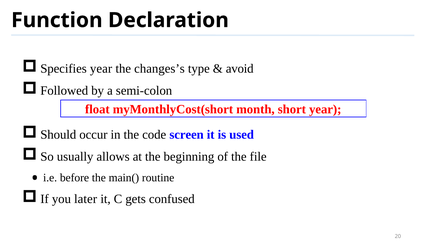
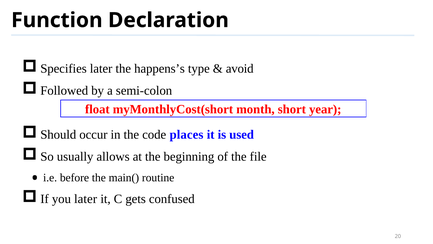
Specifies year: year -> later
changes’s: changes’s -> happens’s
screen: screen -> places
